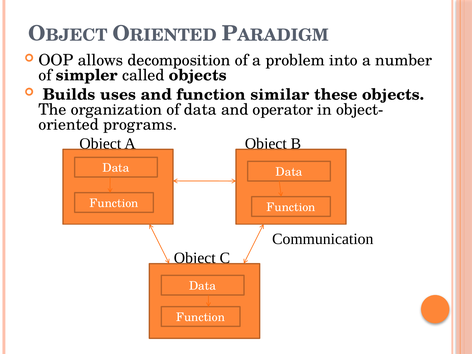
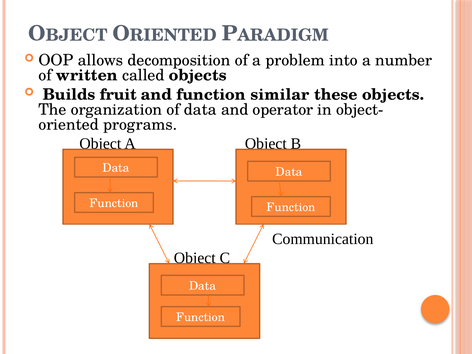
simpler: simpler -> written
uses: uses -> fruit
